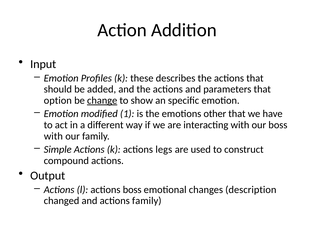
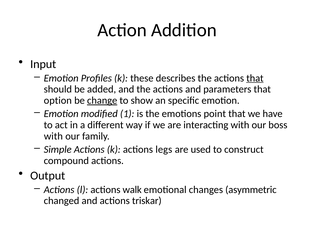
that at (255, 78) underline: none -> present
other: other -> point
actions boss: boss -> walk
description: description -> asymmetric
actions family: family -> triskar
